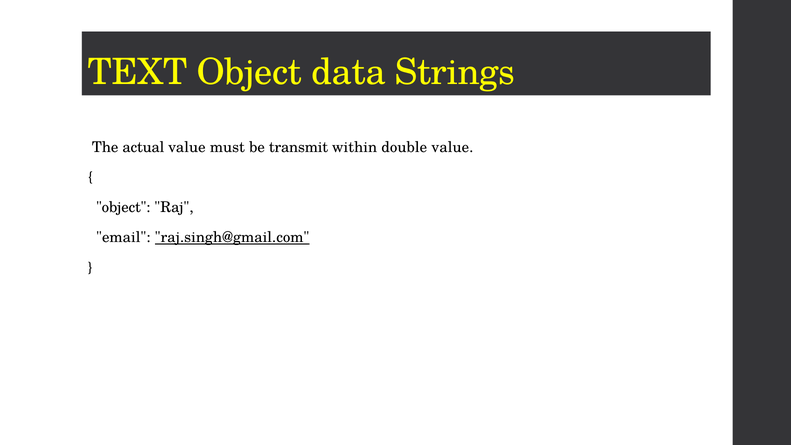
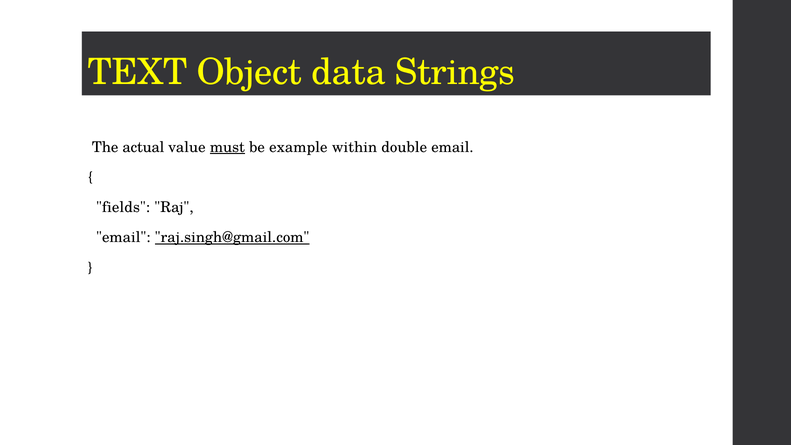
must underline: none -> present
transmit: transmit -> example
double value: value -> email
object at (123, 207): object -> fields
